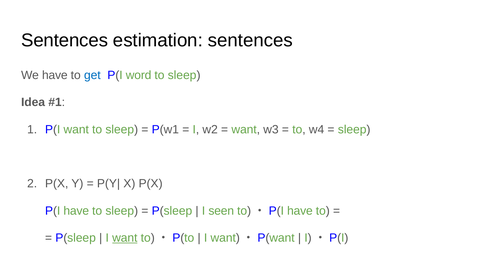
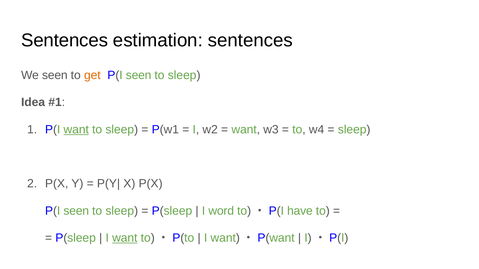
We have: have -> seen
get colour: blue -> orange
word at (139, 75): word -> seen
want at (76, 130) underline: none -> present
have at (76, 211): have -> seen
seen: seen -> word
